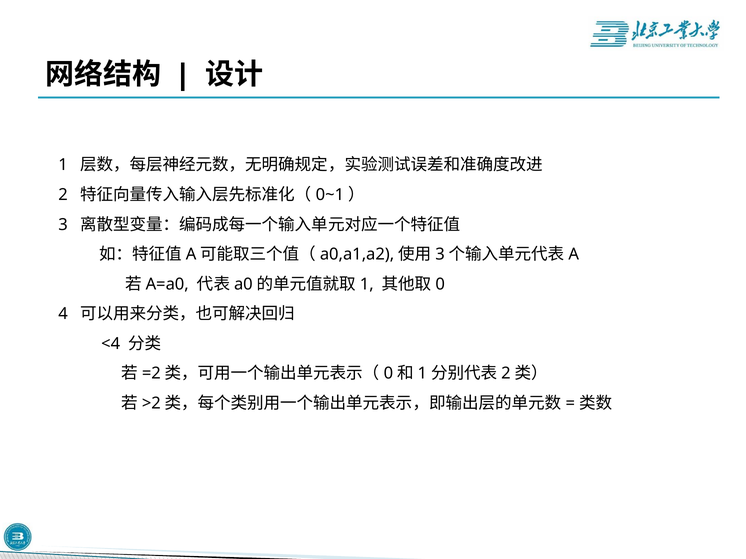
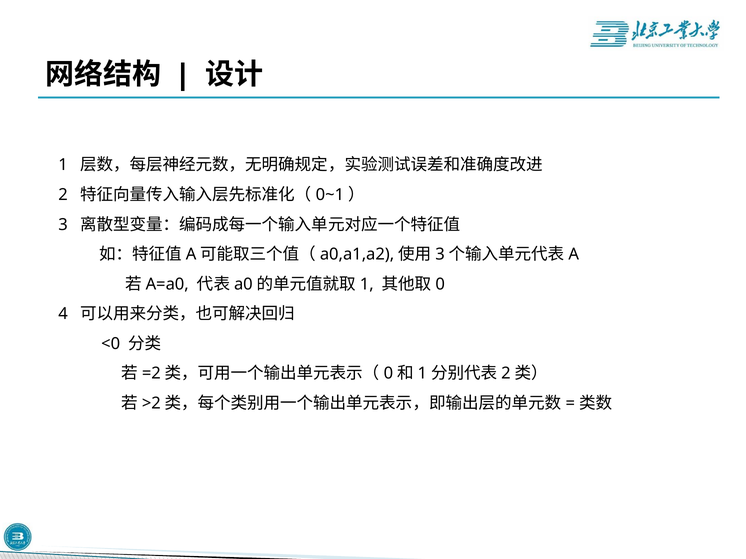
<4: <4 -> <0
